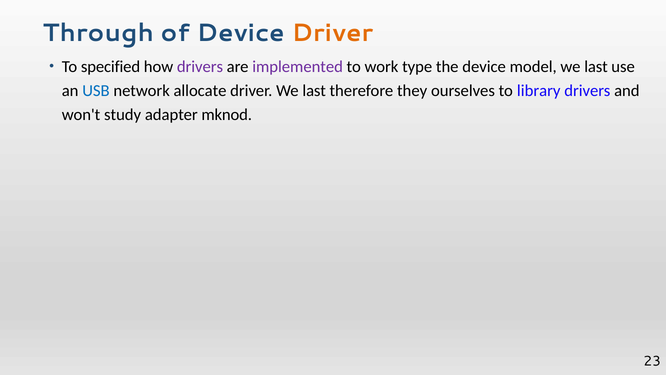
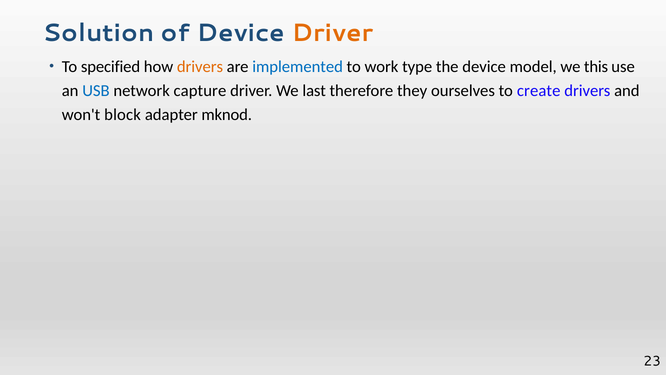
Through: Through -> Solution
drivers at (200, 67) colour: purple -> orange
implemented colour: purple -> blue
model we last: last -> this
allocate: allocate -> capture
library: library -> create
study: study -> block
